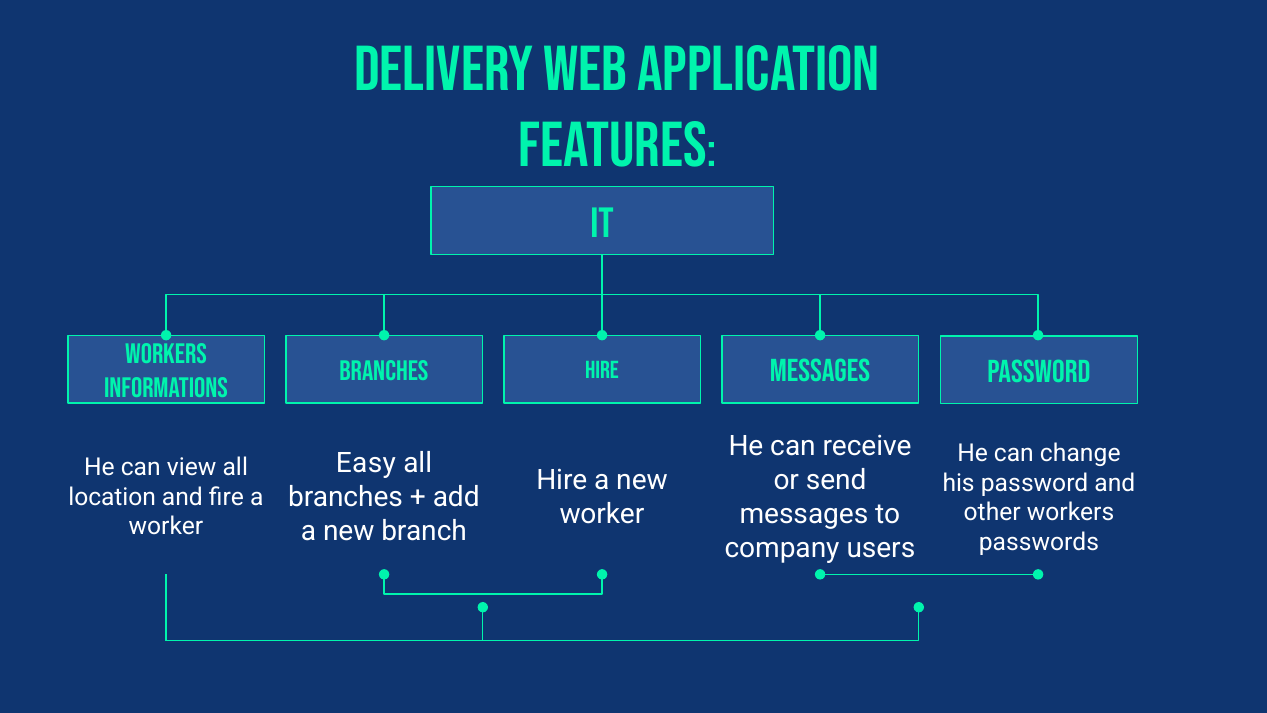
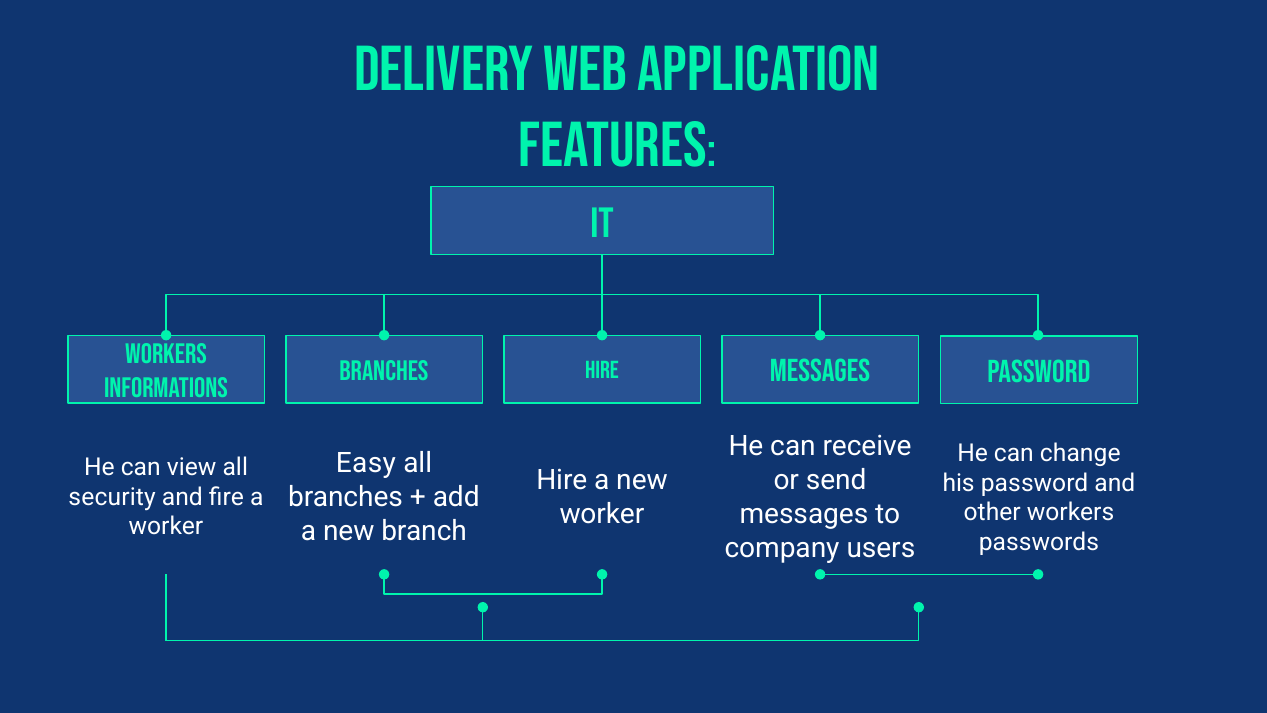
location: location -> security
